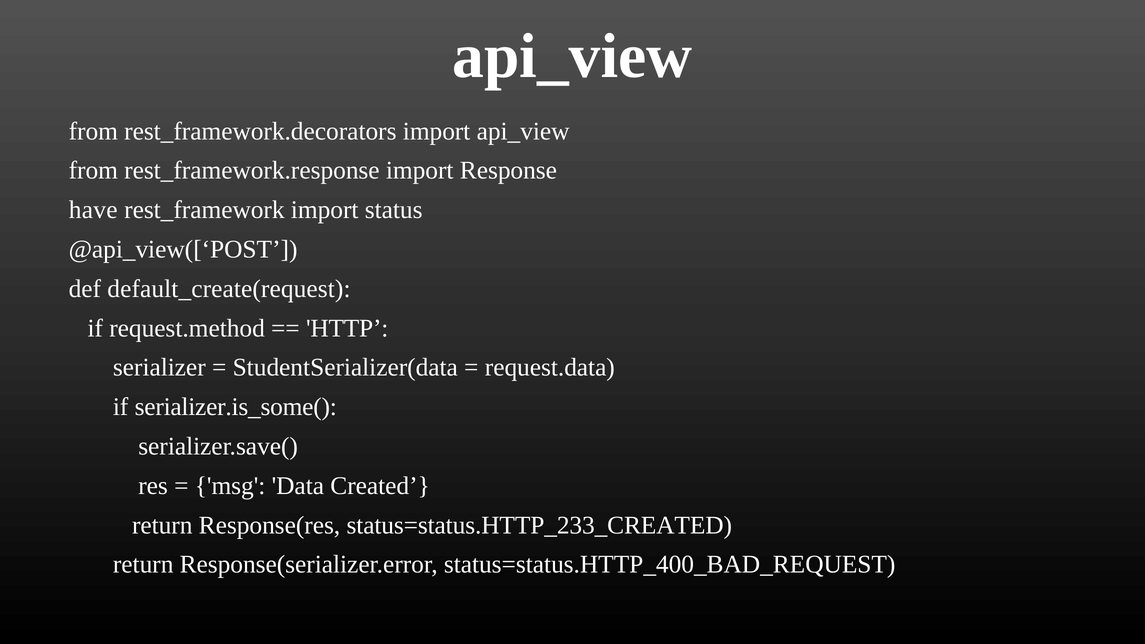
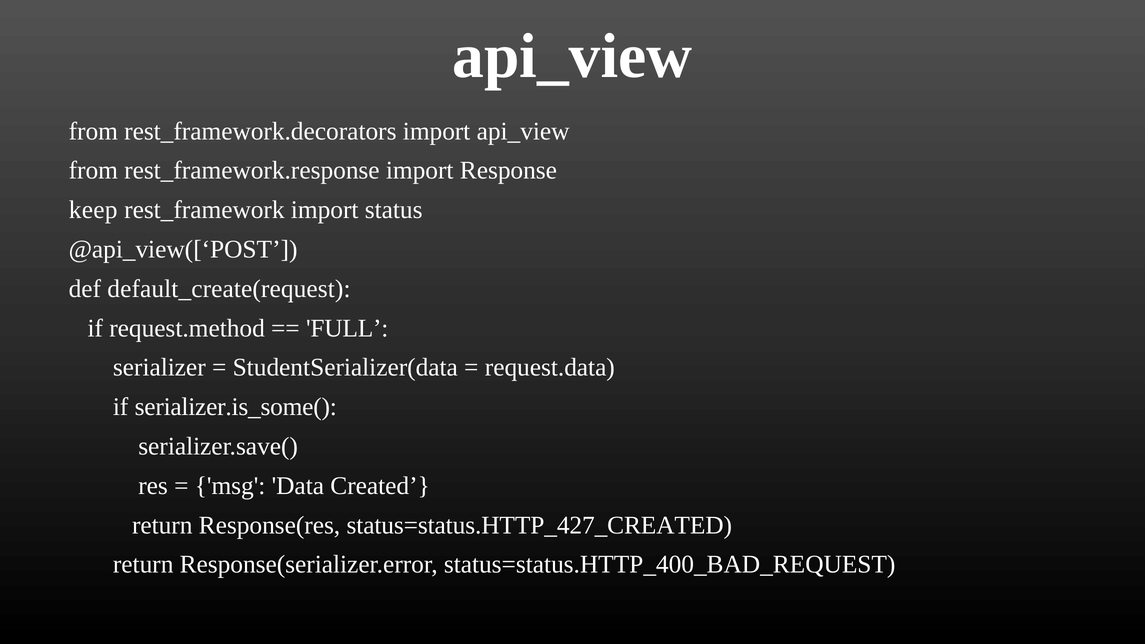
have: have -> keep
HTTP: HTTP -> FULL
status=status.HTTP_233_CREATED: status=status.HTTP_233_CREATED -> status=status.HTTP_427_CREATED
